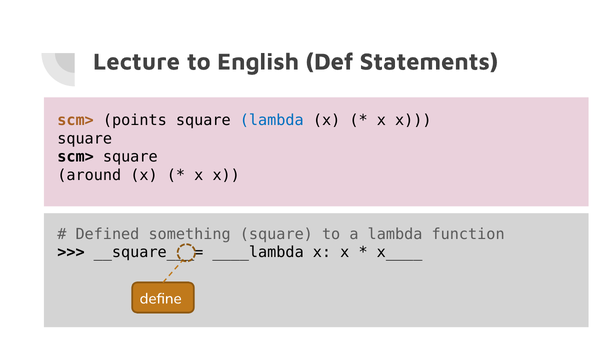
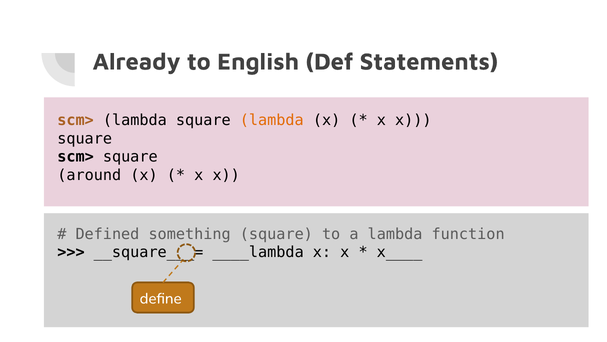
Lecture: Lecture -> Already
scm> points: points -> lambda
lambda at (272, 120) colour: blue -> orange
